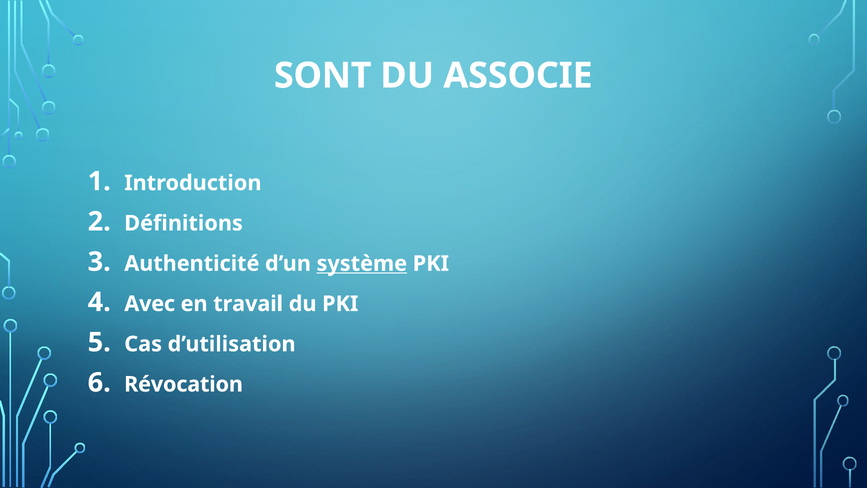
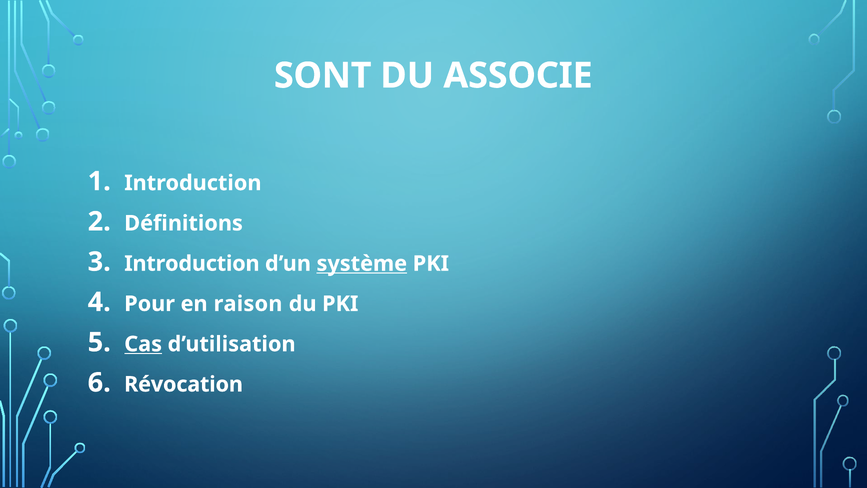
Authenticité at (192, 263): Authenticité -> Introduction
Avec: Avec -> Pour
travail: travail -> raison
Cas underline: none -> present
